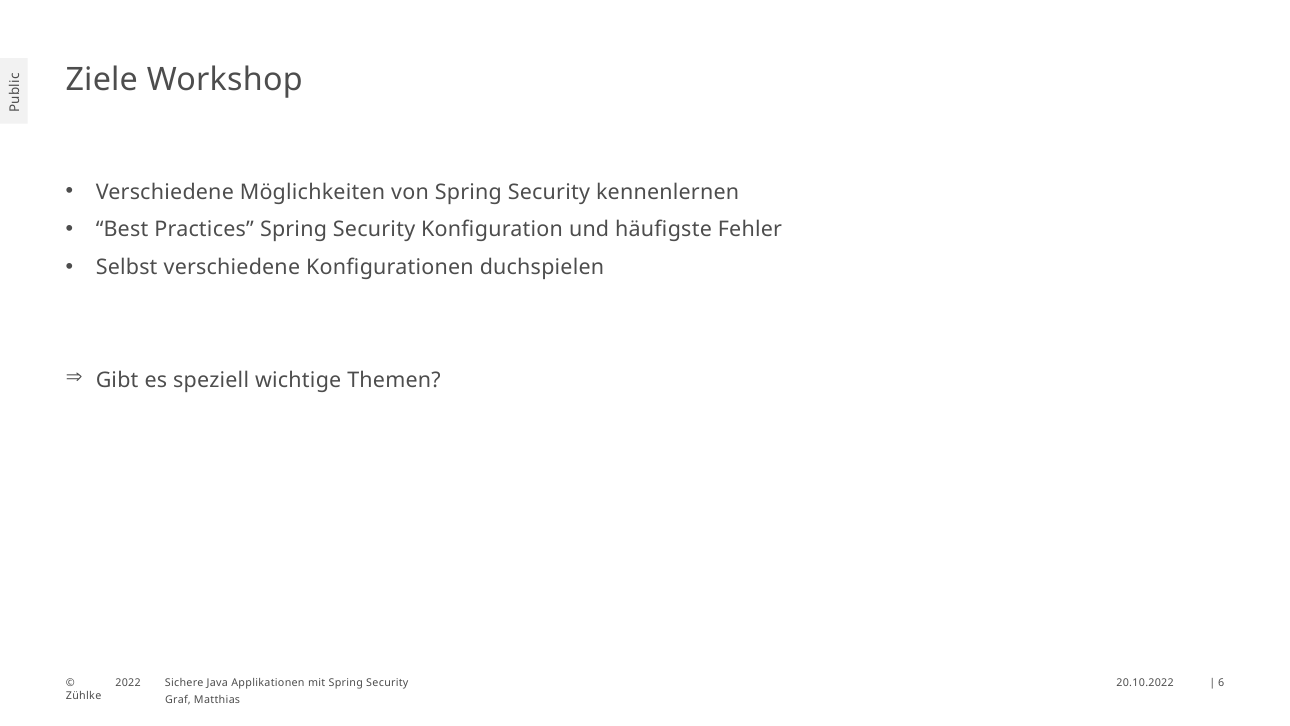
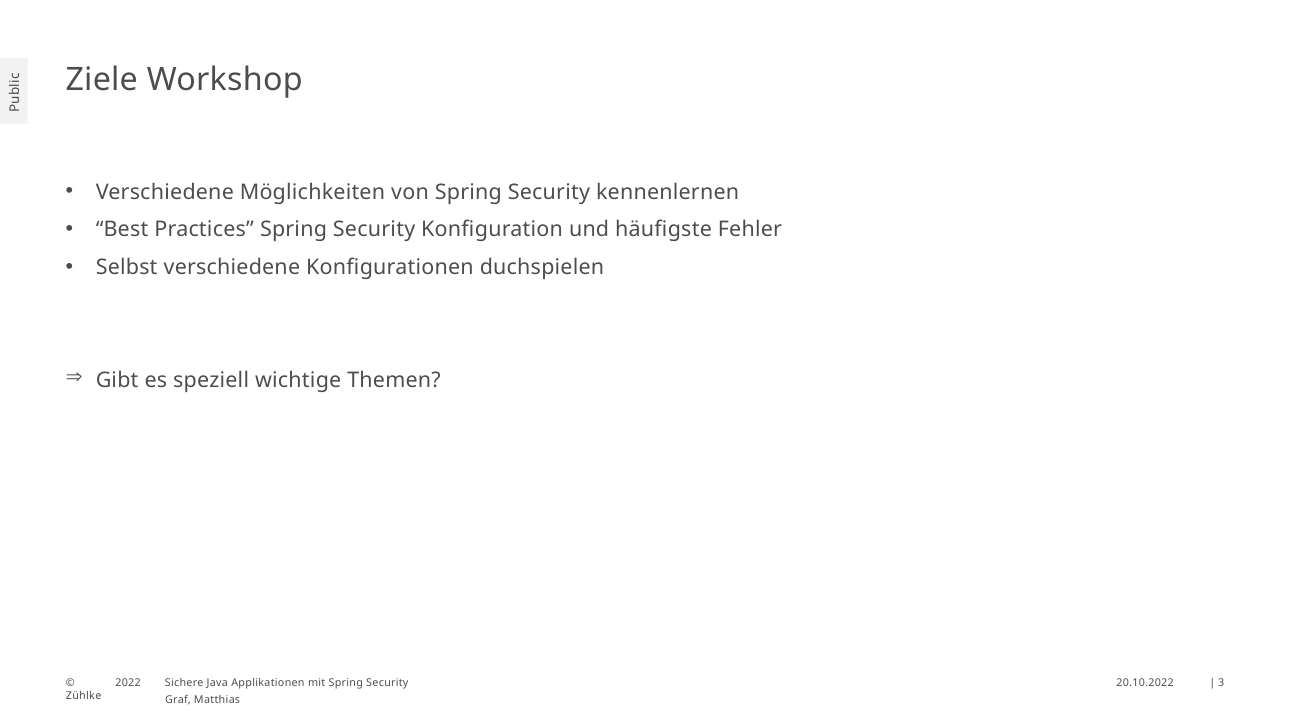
6: 6 -> 3
